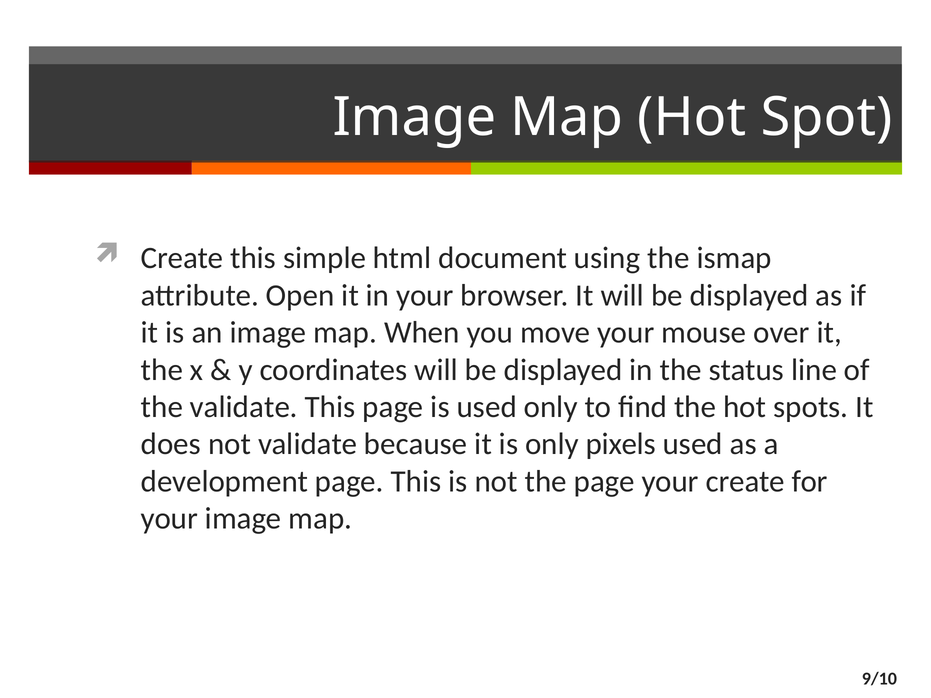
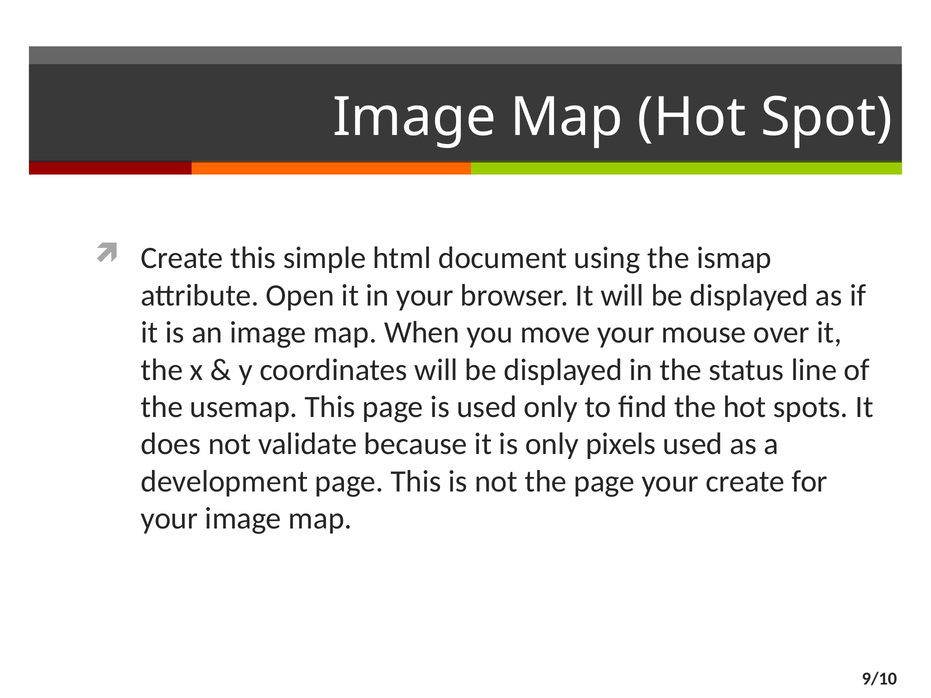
the validate: validate -> usemap
